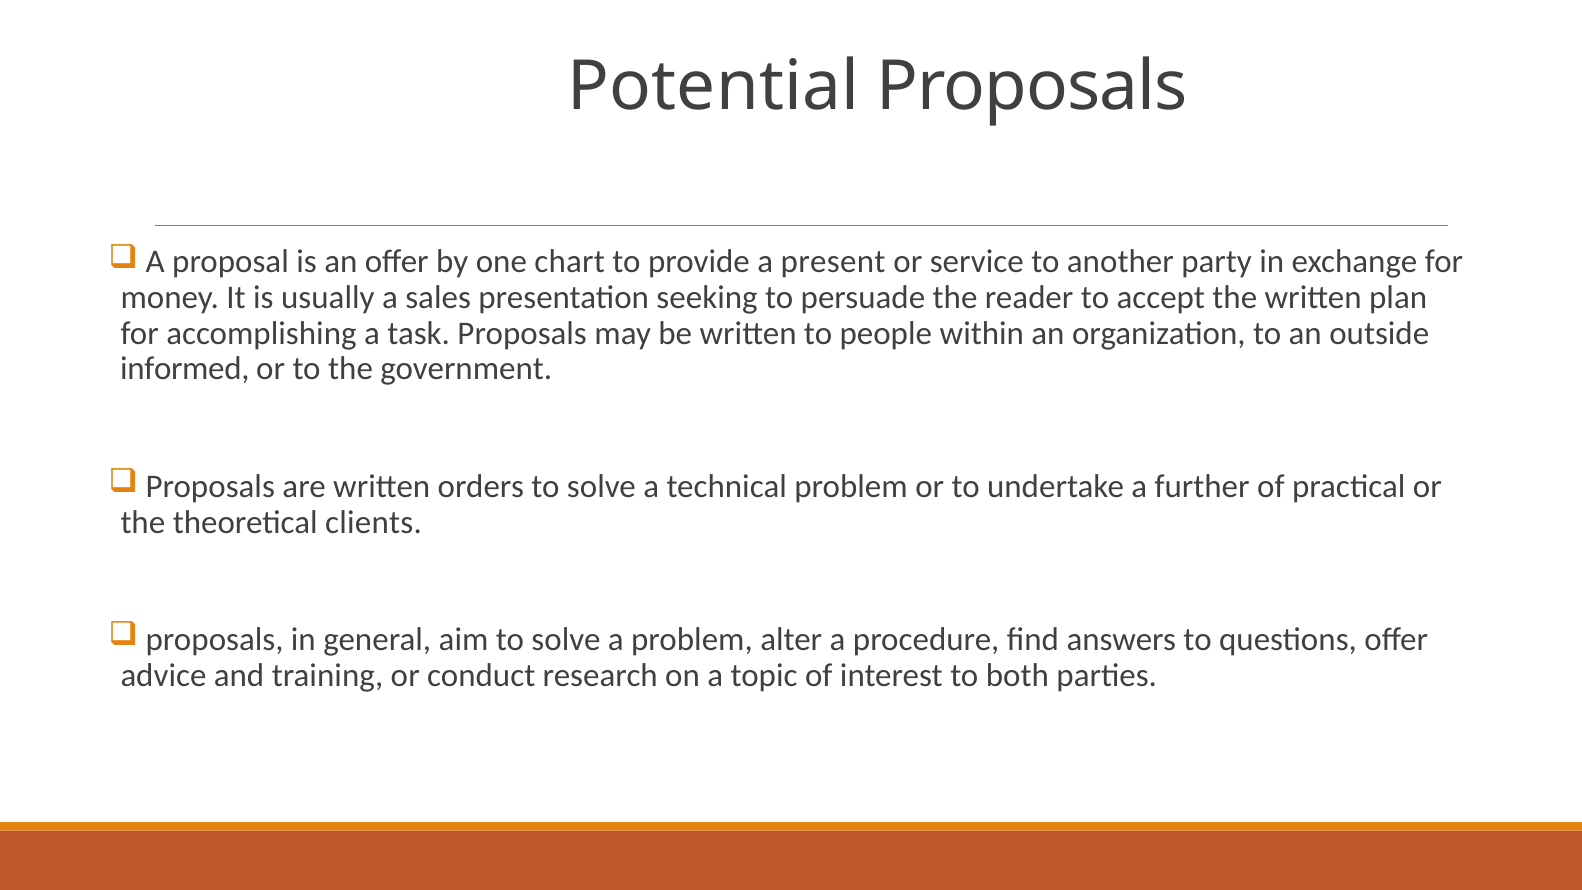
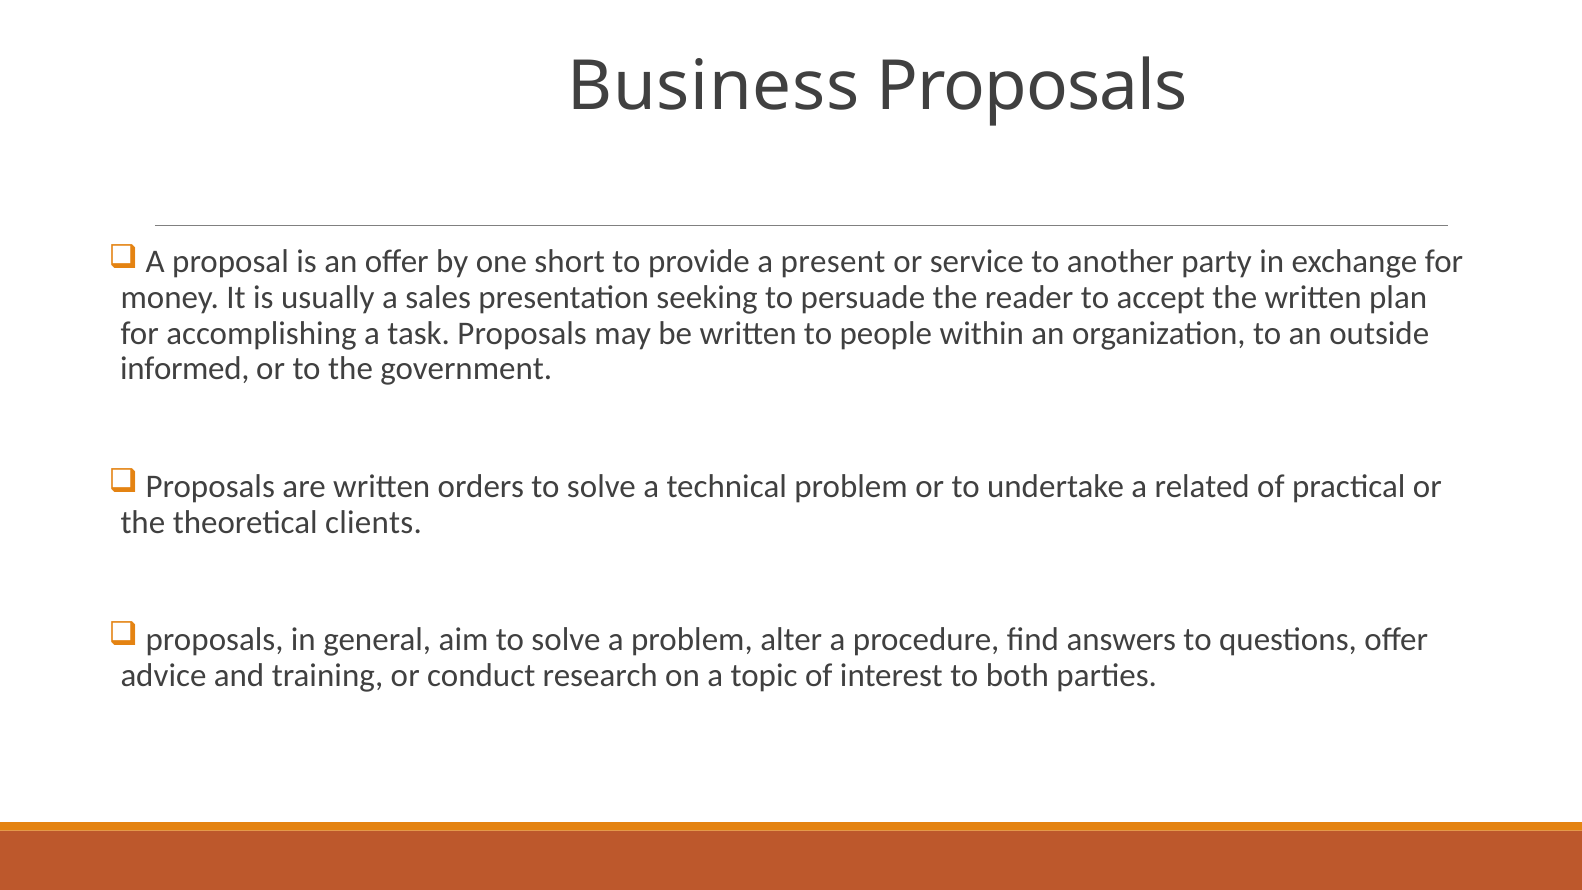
Potential: Potential -> Business
chart: chart -> short
further: further -> related
